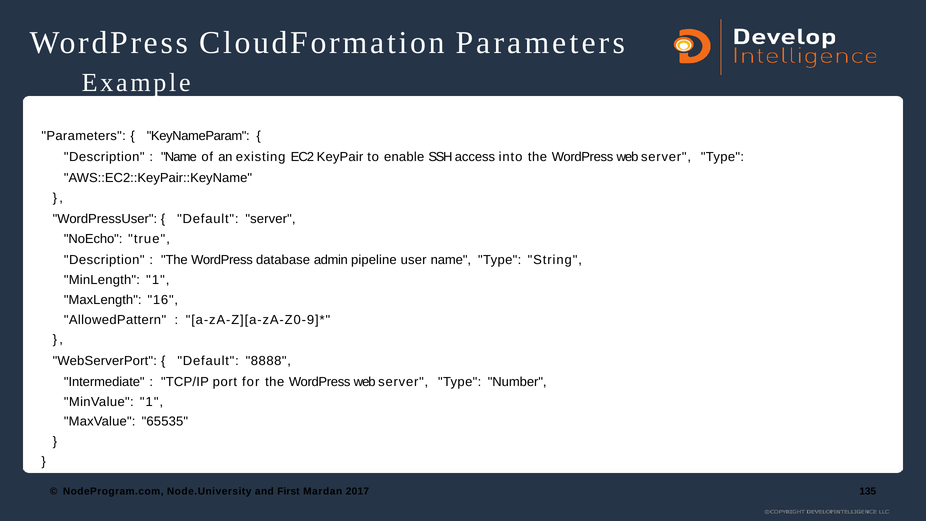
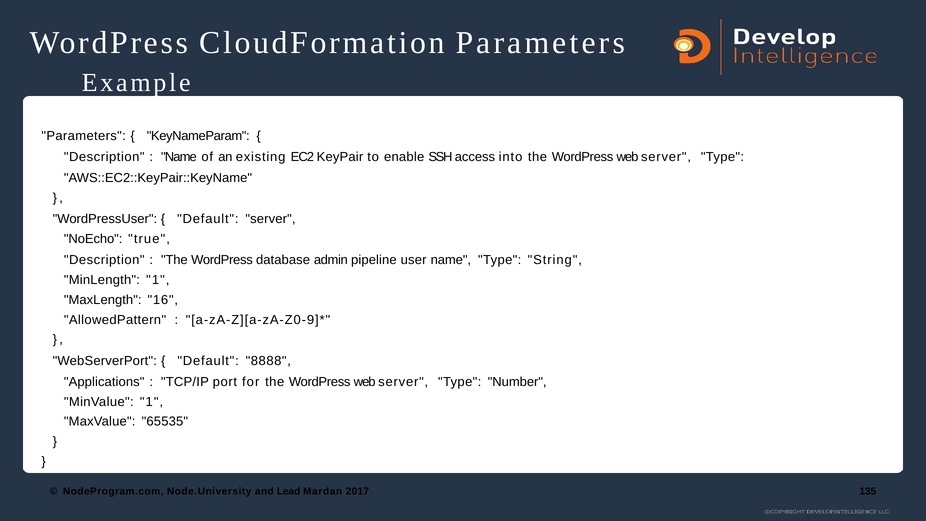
Intermediate: Intermediate -> Applications
First: First -> Lead
